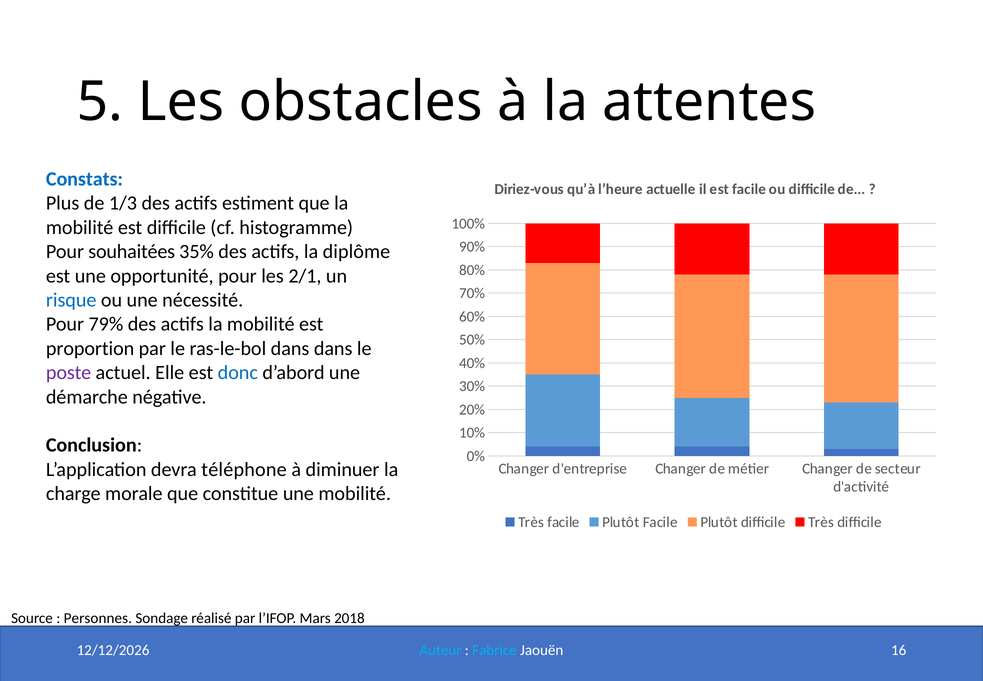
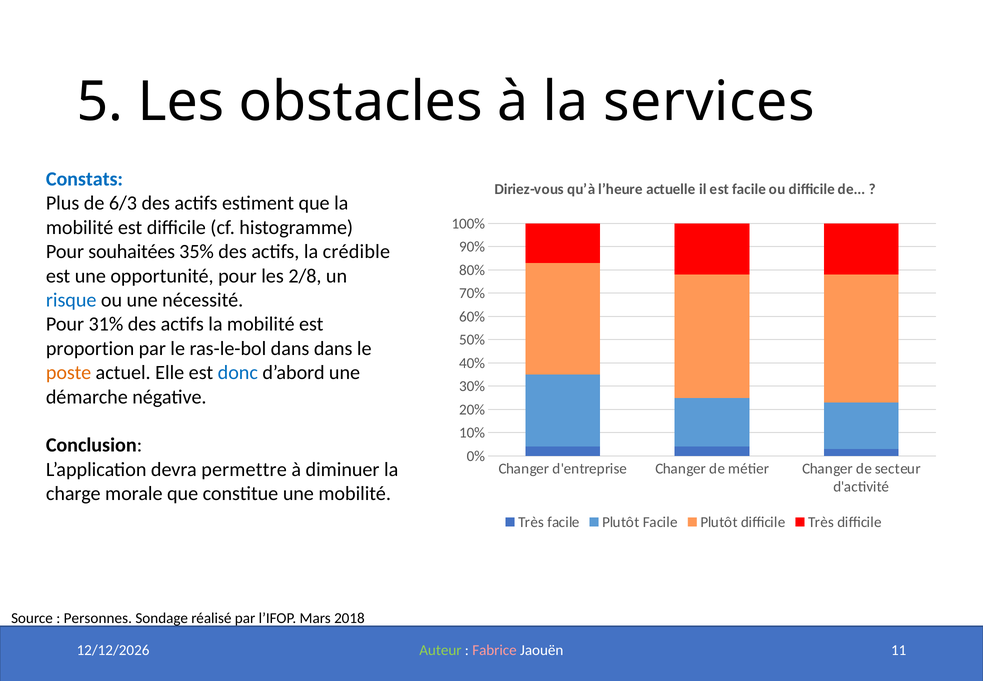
attentes: attentes -> services
1/3: 1/3 -> 6/3
diplôme: diplôme -> crédible
2/1: 2/1 -> 2/8
79%: 79% -> 31%
poste colour: purple -> orange
téléphone: téléphone -> permettre
Auteur colour: light blue -> light green
Fabrice colour: light blue -> pink
16: 16 -> 11
